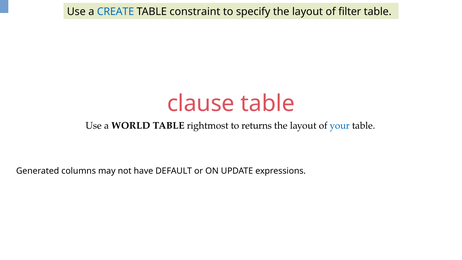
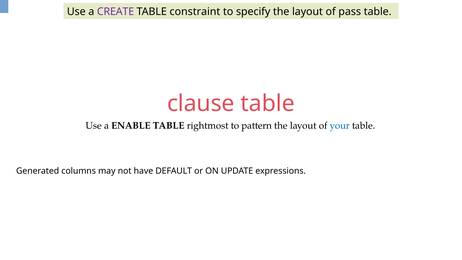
CREATE colour: blue -> purple
filter: filter -> pass
WORLD: WORLD -> ENABLE
returns: returns -> pattern
